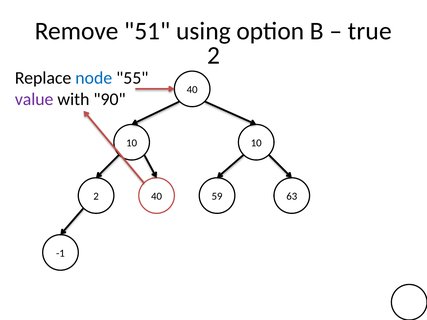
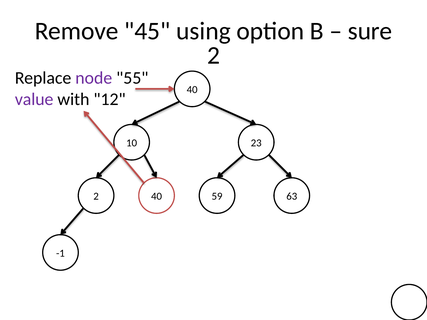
51: 51 -> 45
true: true -> sure
node colour: blue -> purple
90: 90 -> 12
10 at (256, 143): 10 -> 23
